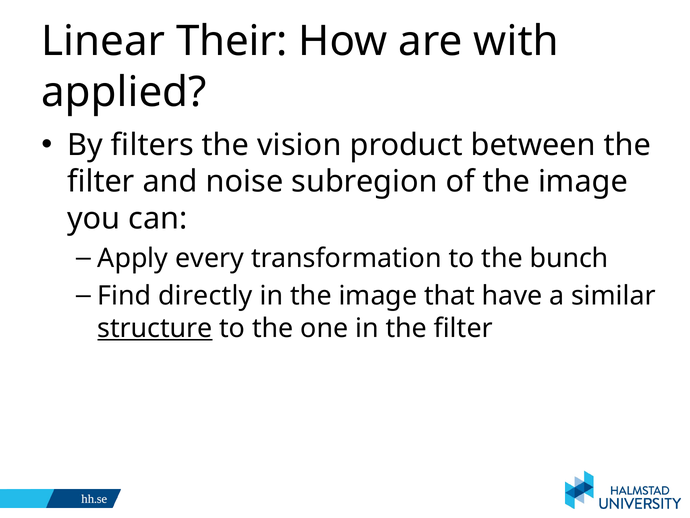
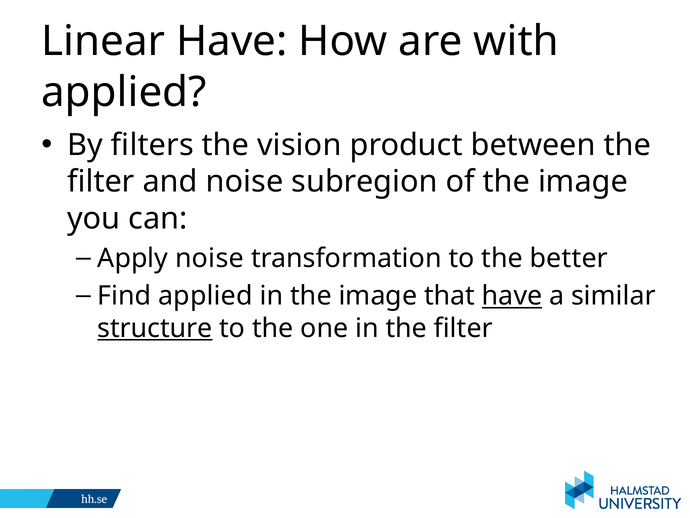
Linear Their: Their -> Have
Apply every: every -> noise
bunch: bunch -> better
Find directly: directly -> applied
have at (512, 296) underline: none -> present
